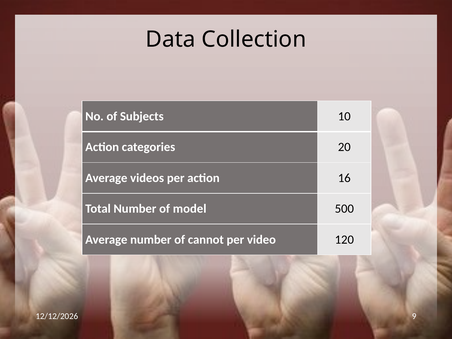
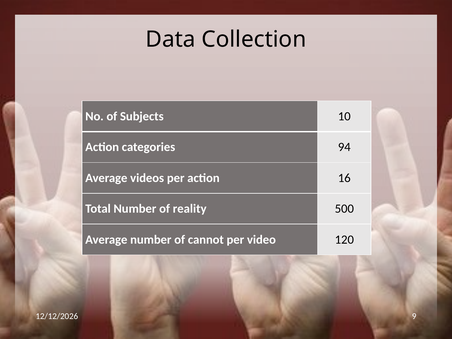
20: 20 -> 94
model: model -> reality
